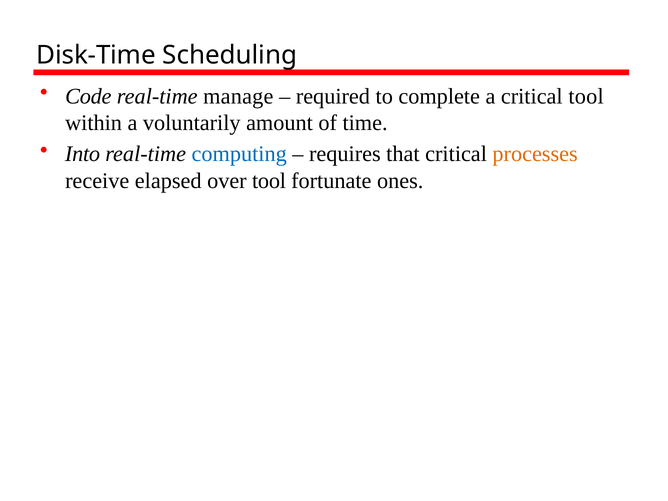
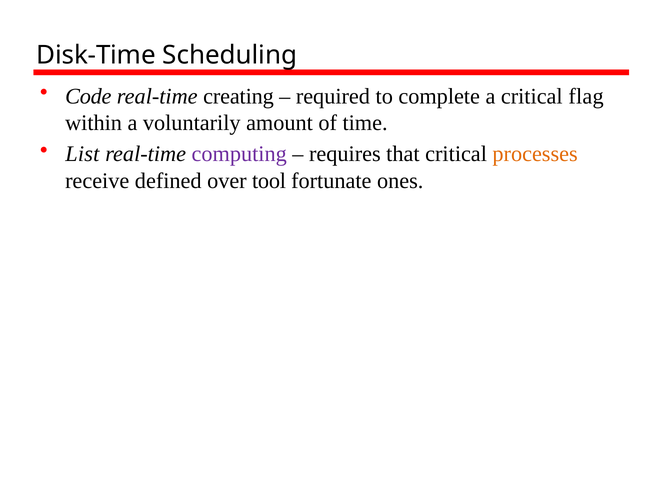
manage: manage -> creating
critical tool: tool -> flag
Into: Into -> List
computing colour: blue -> purple
elapsed: elapsed -> defined
